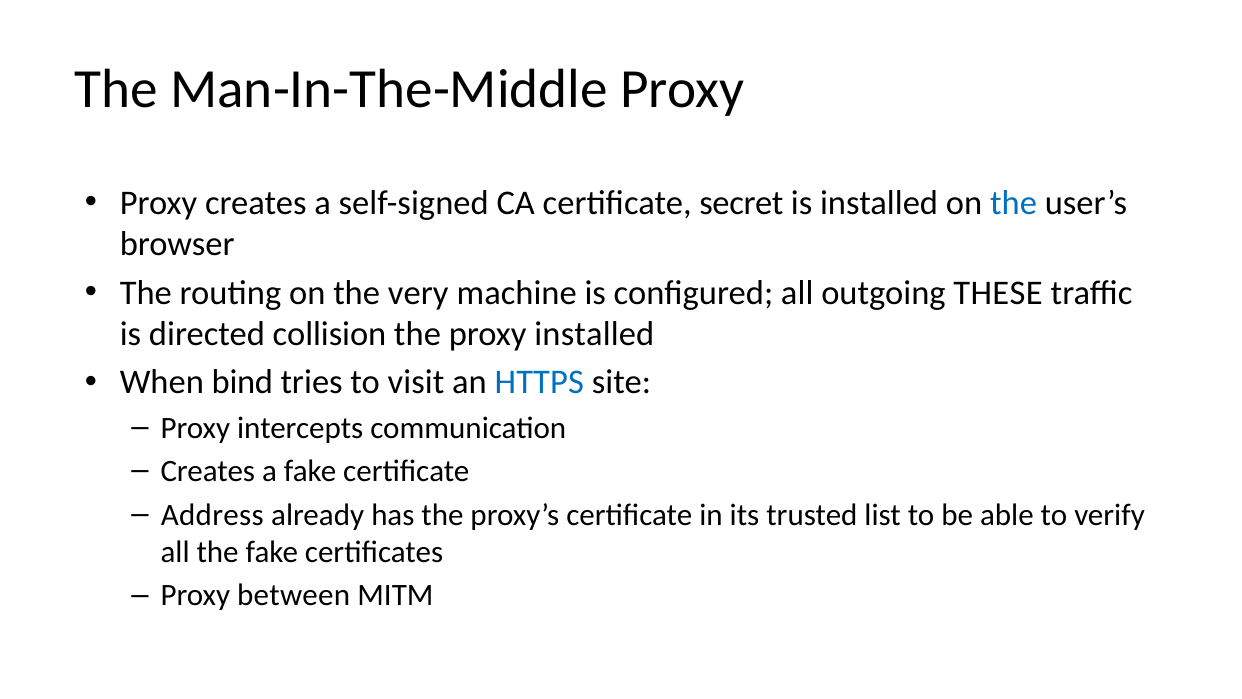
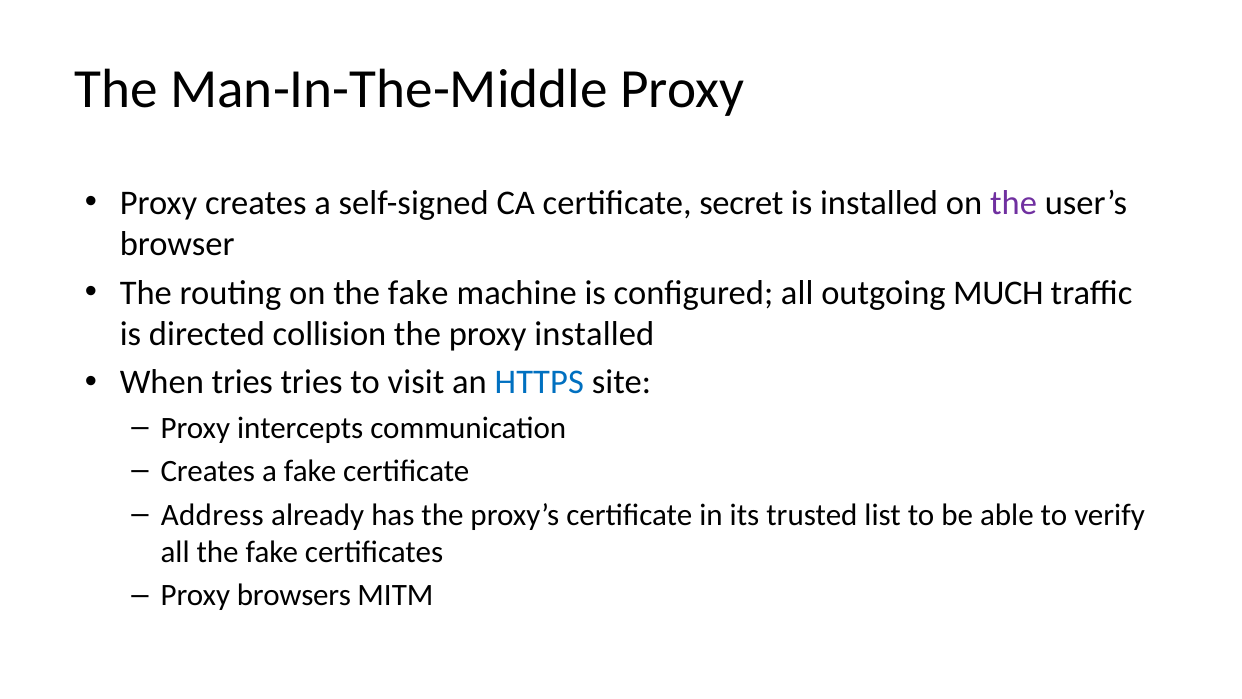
the at (1014, 203) colour: blue -> purple
on the very: very -> fake
THESE: THESE -> MUCH
When bind: bind -> tries
between: between -> browsers
